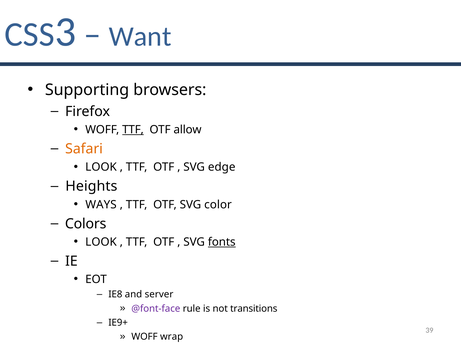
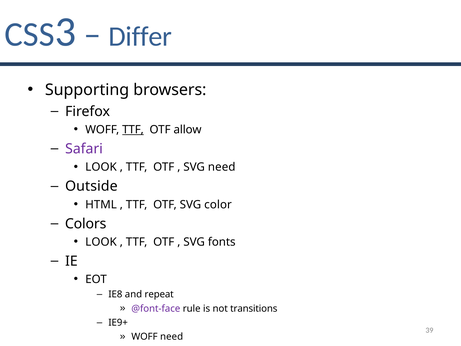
Want: Want -> Differ
Safari colour: orange -> purple
SVG edge: edge -> need
Heights: Heights -> Outside
WAYS: WAYS -> HTML
fonts underline: present -> none
server: server -> repeat
WOFF wrap: wrap -> need
